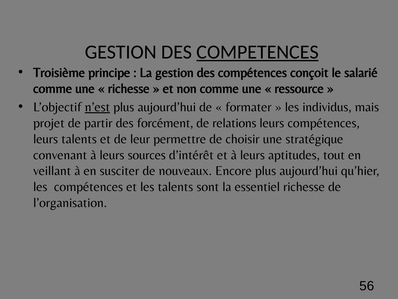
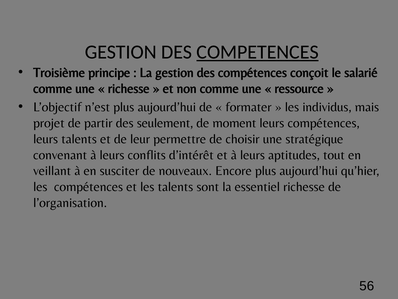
n’est underline: present -> none
forcément: forcément -> seulement
relations: relations -> moment
sources: sources -> conflits
